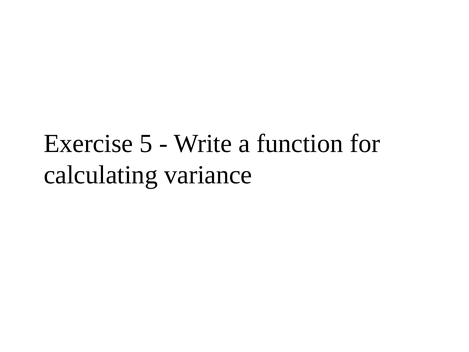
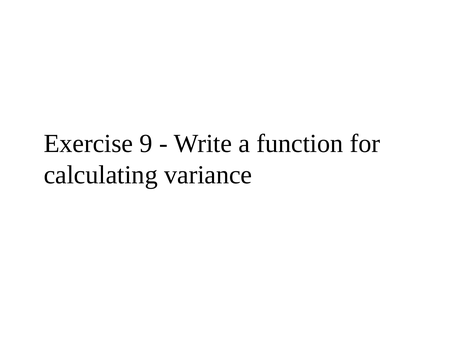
5: 5 -> 9
